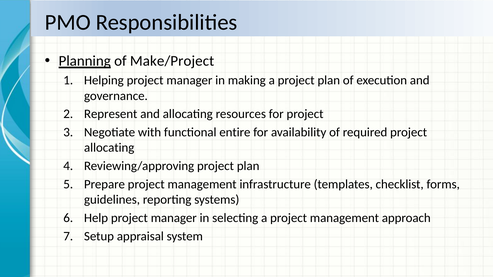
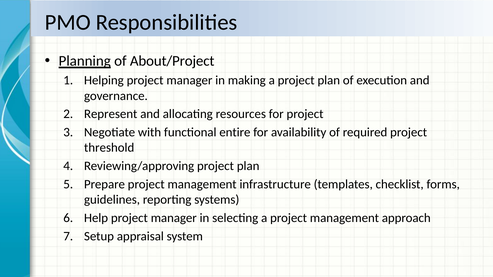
Make/Project: Make/Project -> About/Project
allocating at (109, 148): allocating -> threshold
